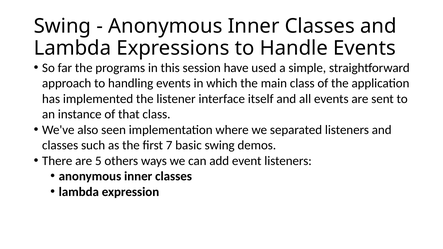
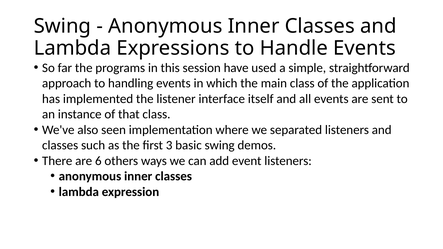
7: 7 -> 3
5: 5 -> 6
